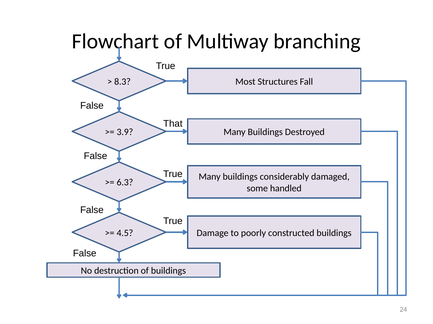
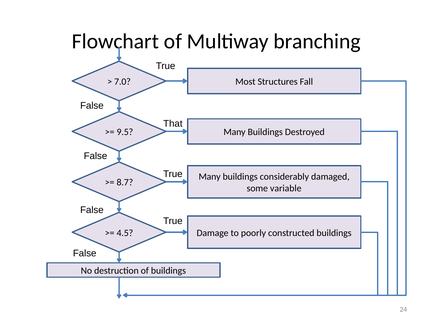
8.3: 8.3 -> 7.0
3.9: 3.9 -> 9.5
6.3: 6.3 -> 8.7
handled: handled -> variable
